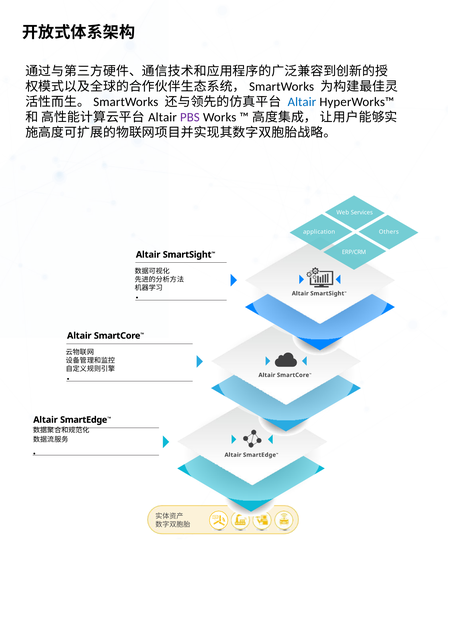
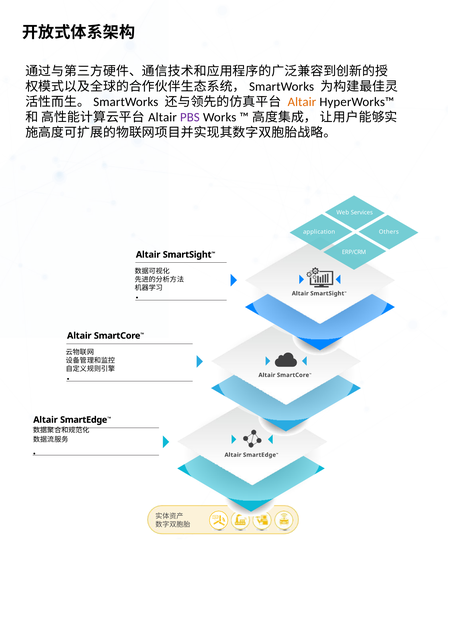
Altair at (302, 102) colour: blue -> orange
